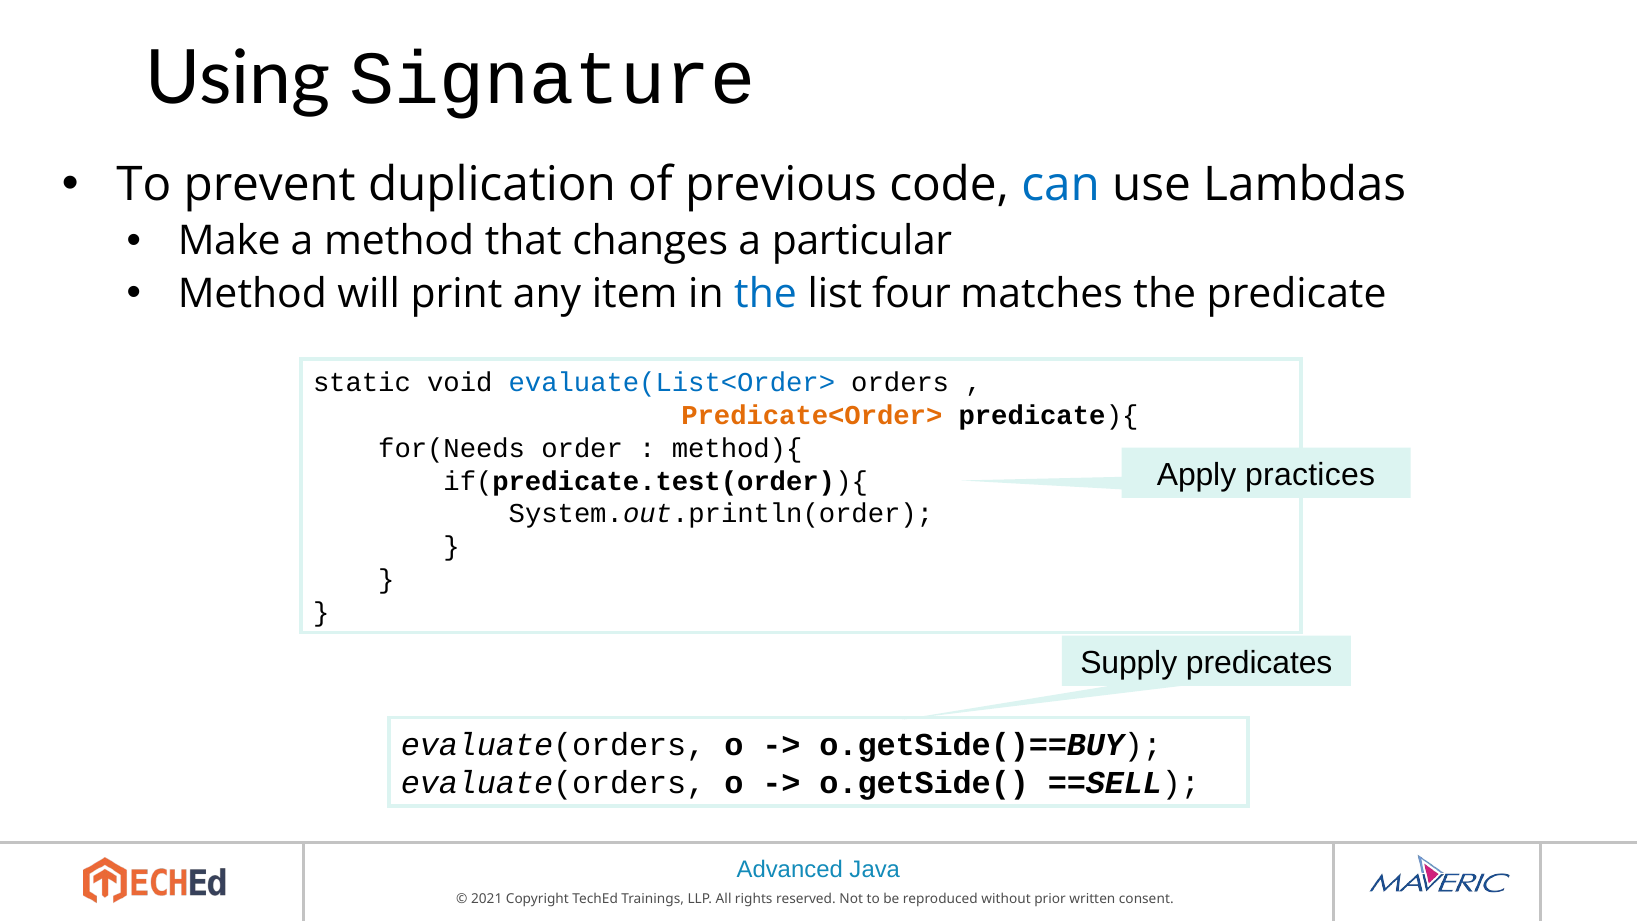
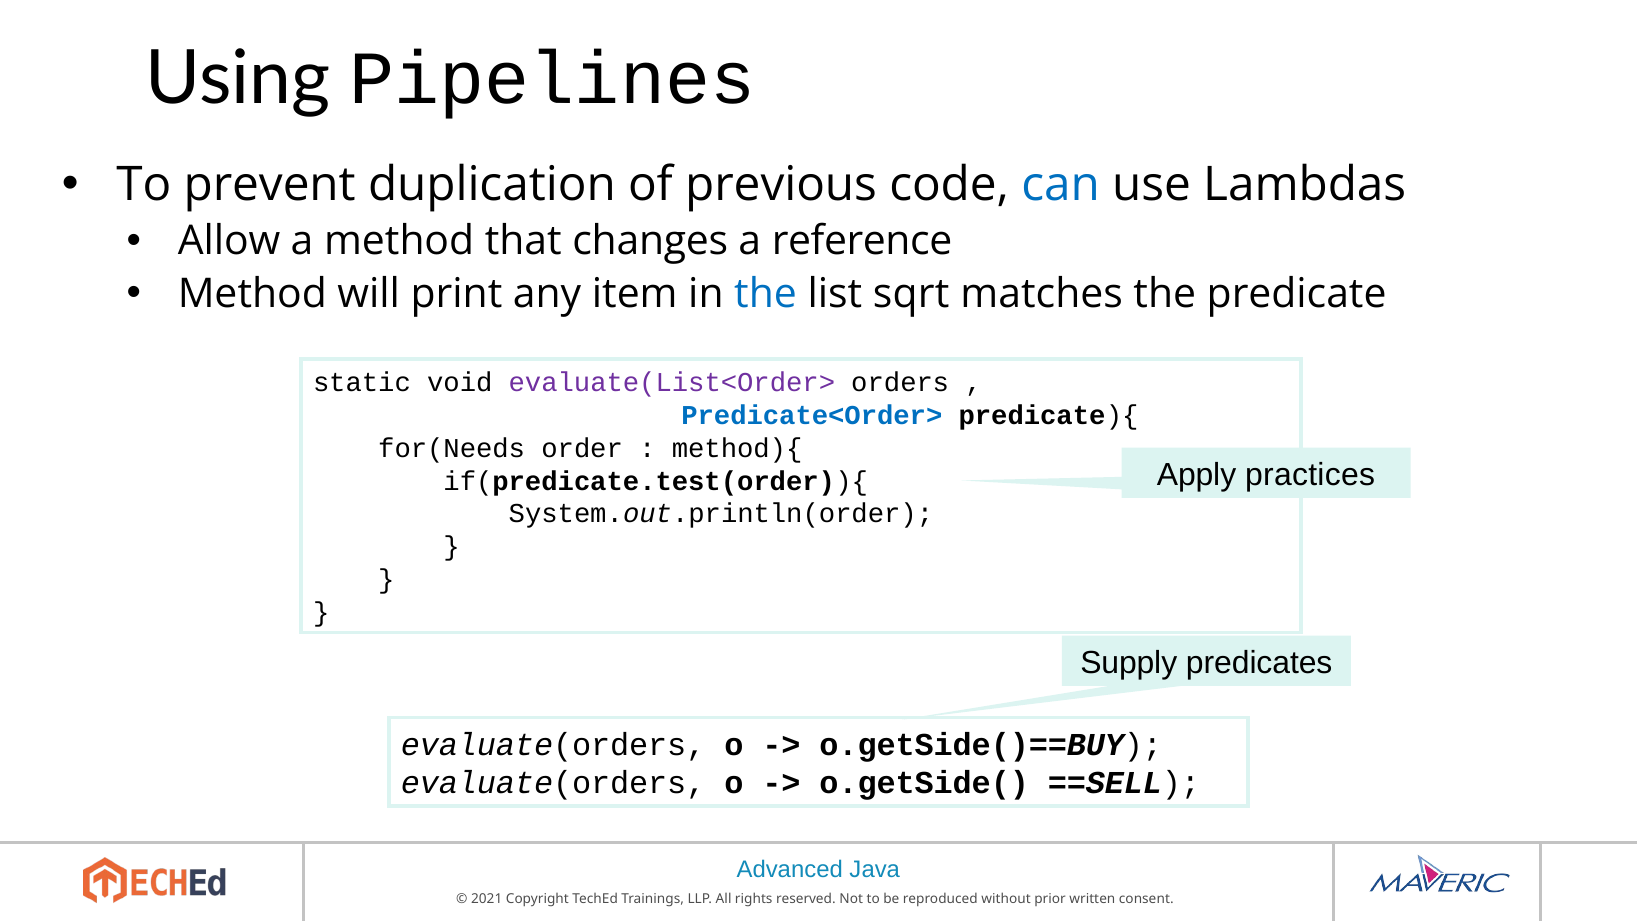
Signature: Signature -> Pipelines
Make: Make -> Allow
particular: particular -> reference
four: four -> sqrt
evaluate(List<Order> colour: blue -> purple
Predicate<Order> colour: orange -> blue
